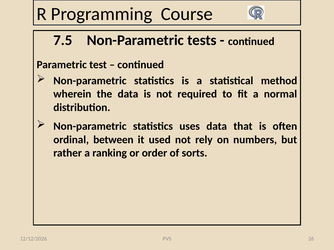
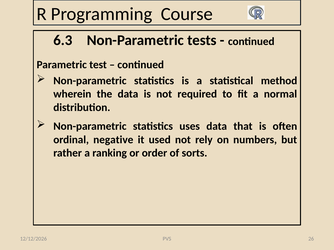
7.5: 7.5 -> 6.3
between: between -> negative
